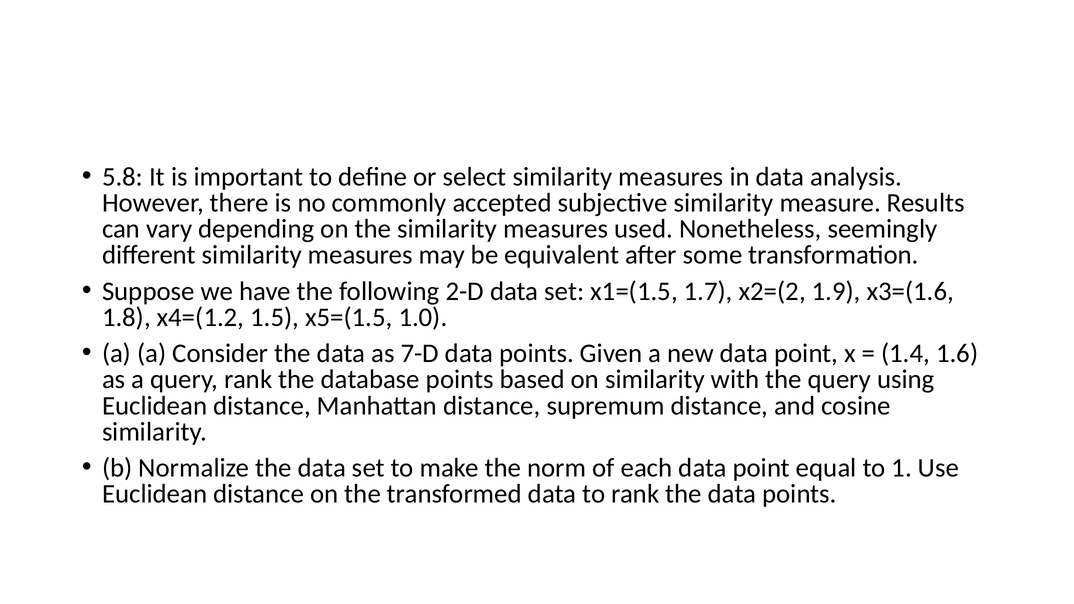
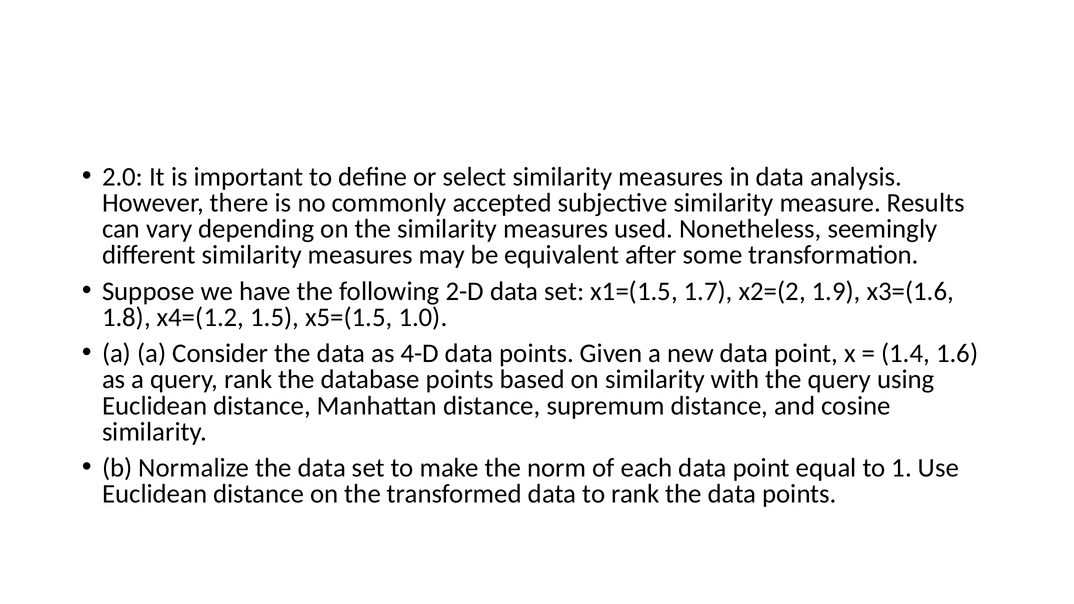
5.8: 5.8 -> 2.0
7-D: 7-D -> 4-D
